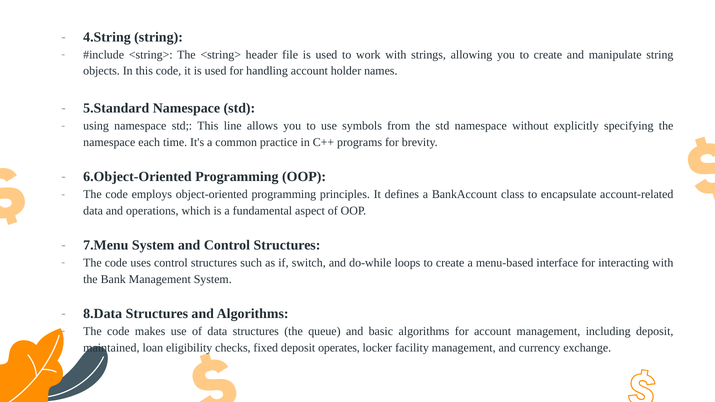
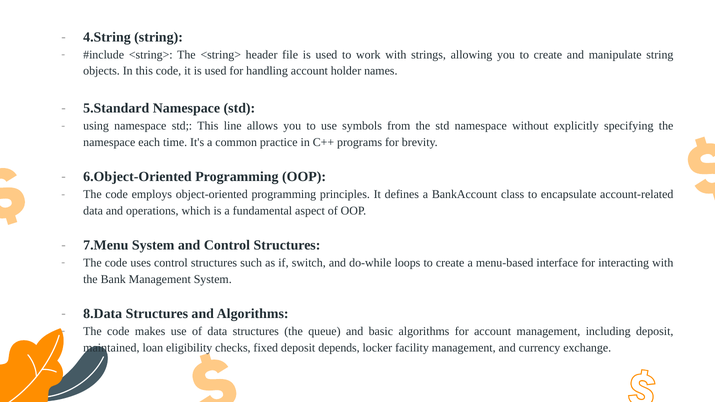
operates: operates -> depends
